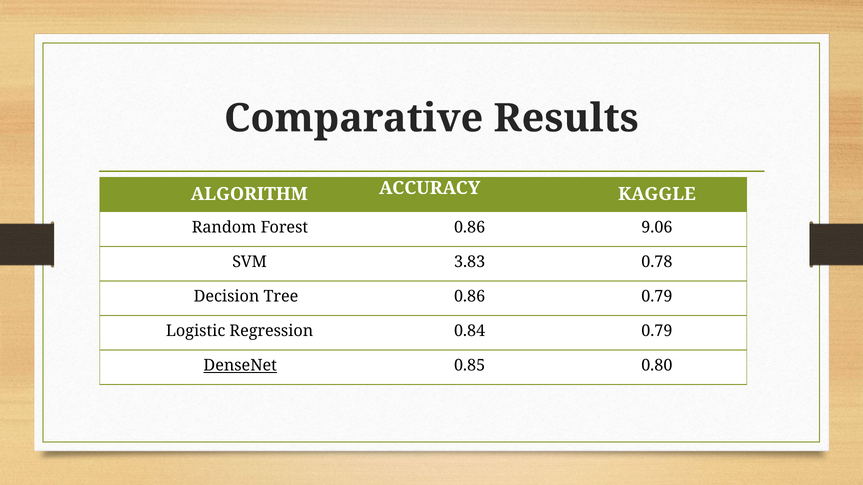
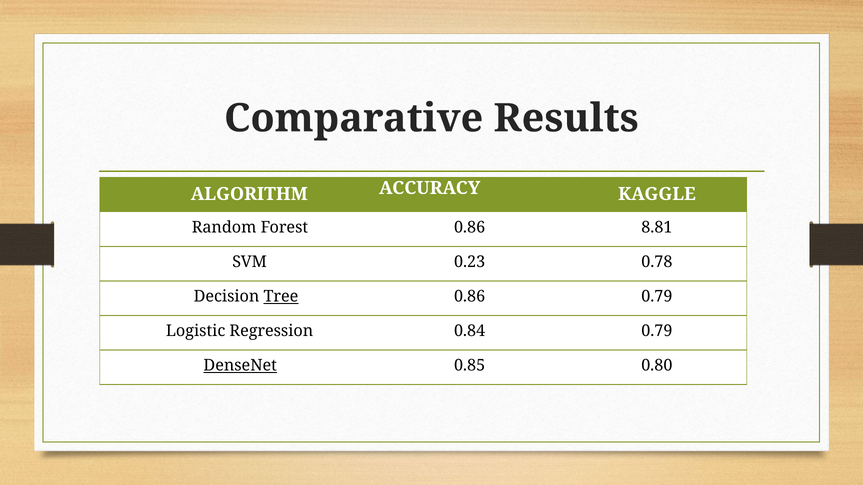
9.06: 9.06 -> 8.81
3.83: 3.83 -> 0.23
Tree underline: none -> present
